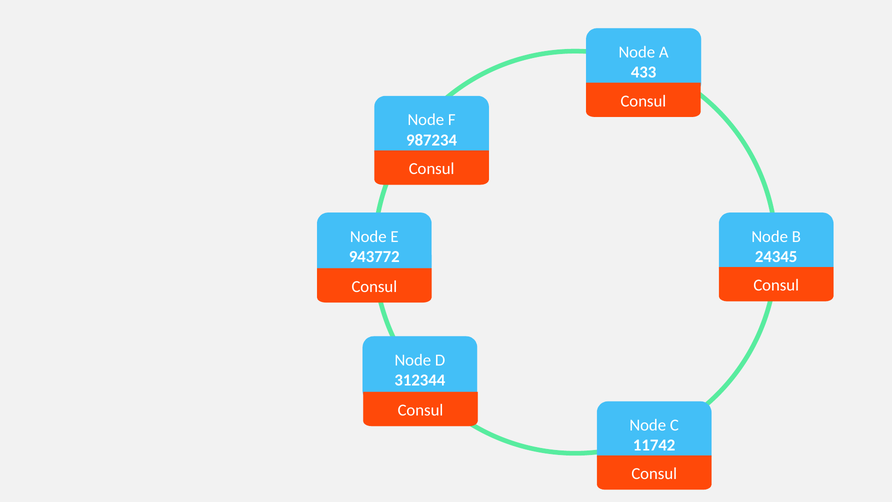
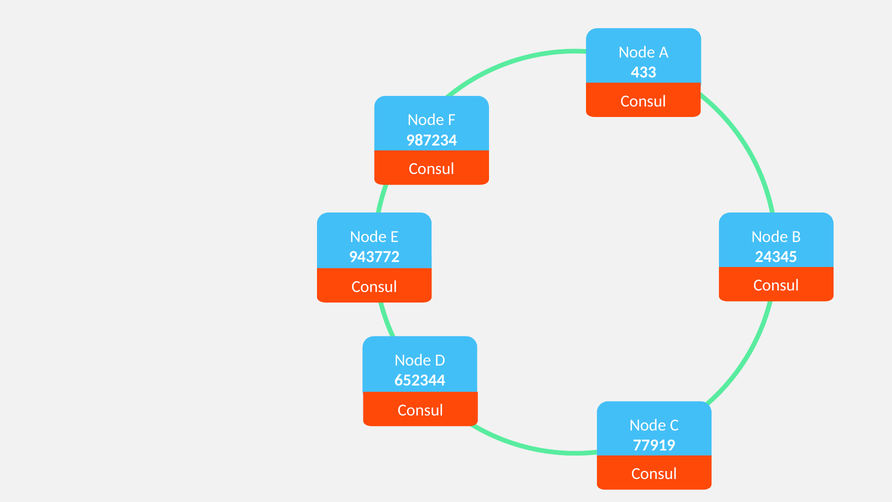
312344: 312344 -> 652344
11742: 11742 -> 77919
